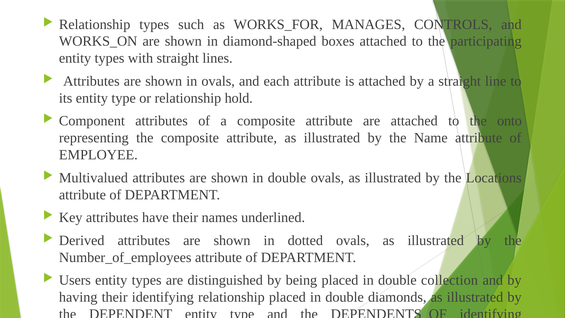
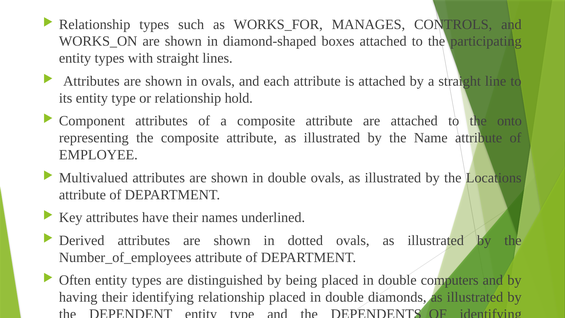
Users: Users -> Often
collection: collection -> computers
